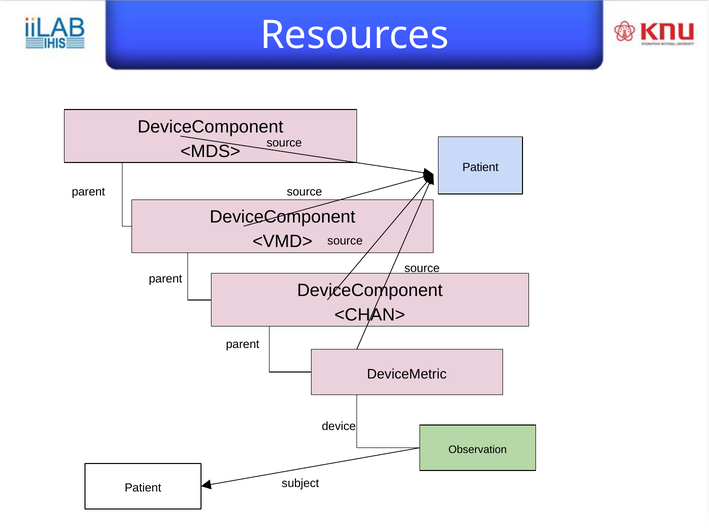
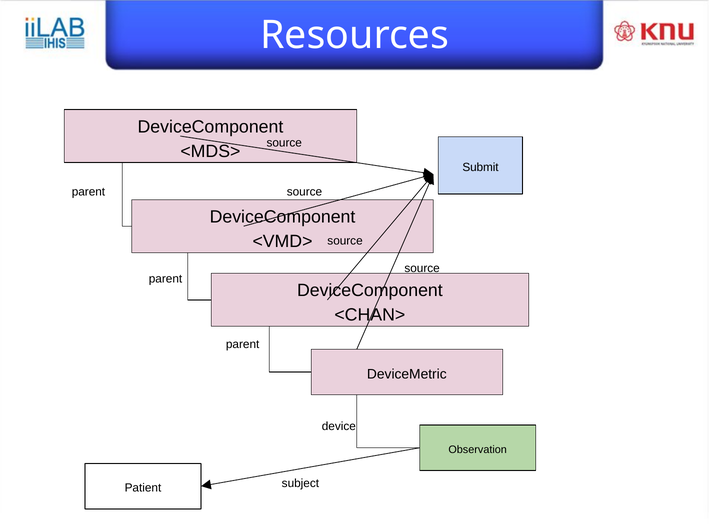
Patient at (480, 167): Patient -> Submit
